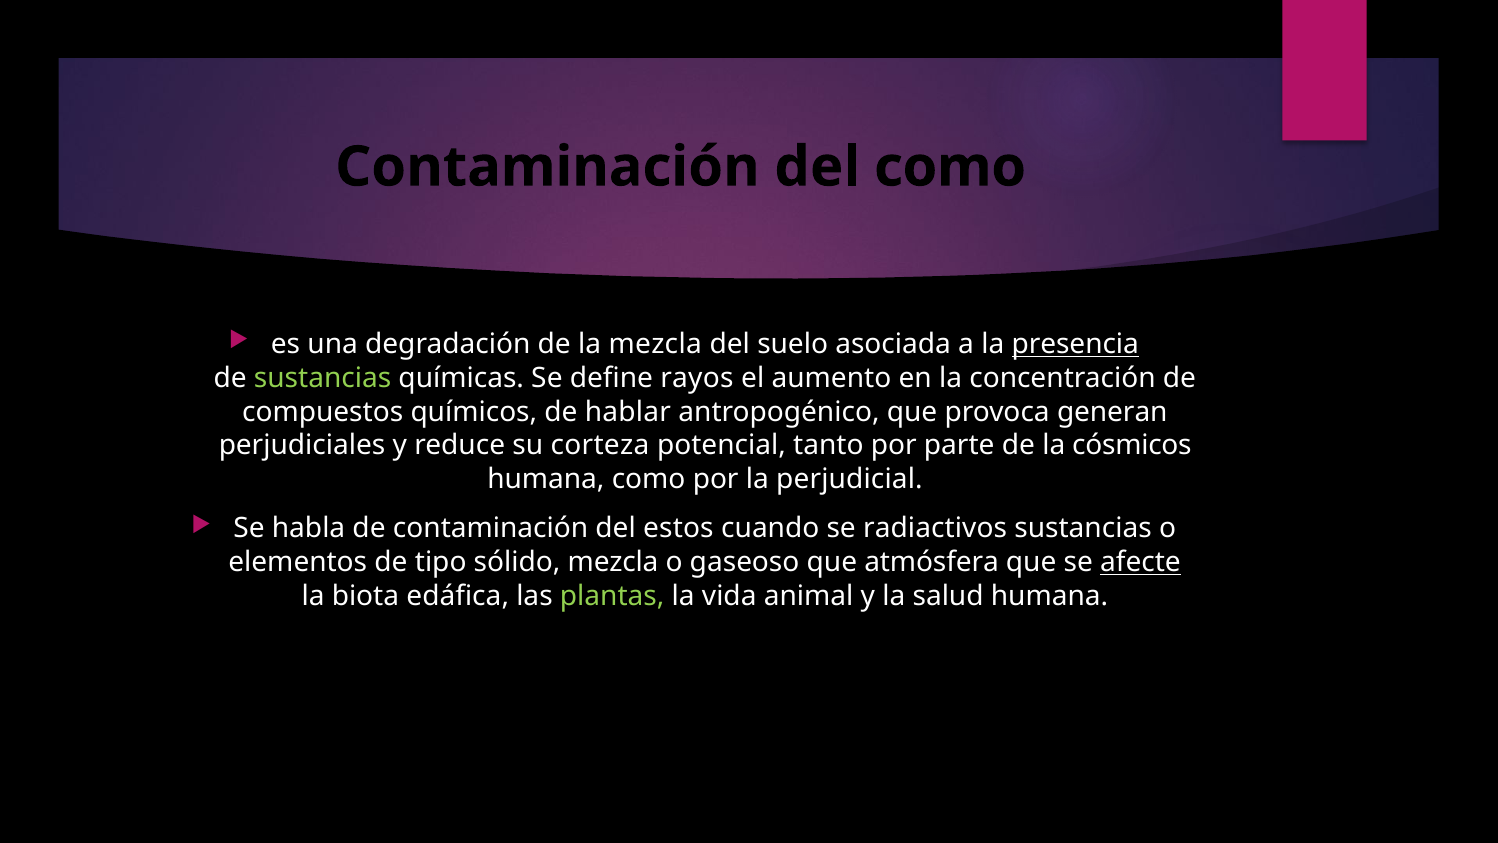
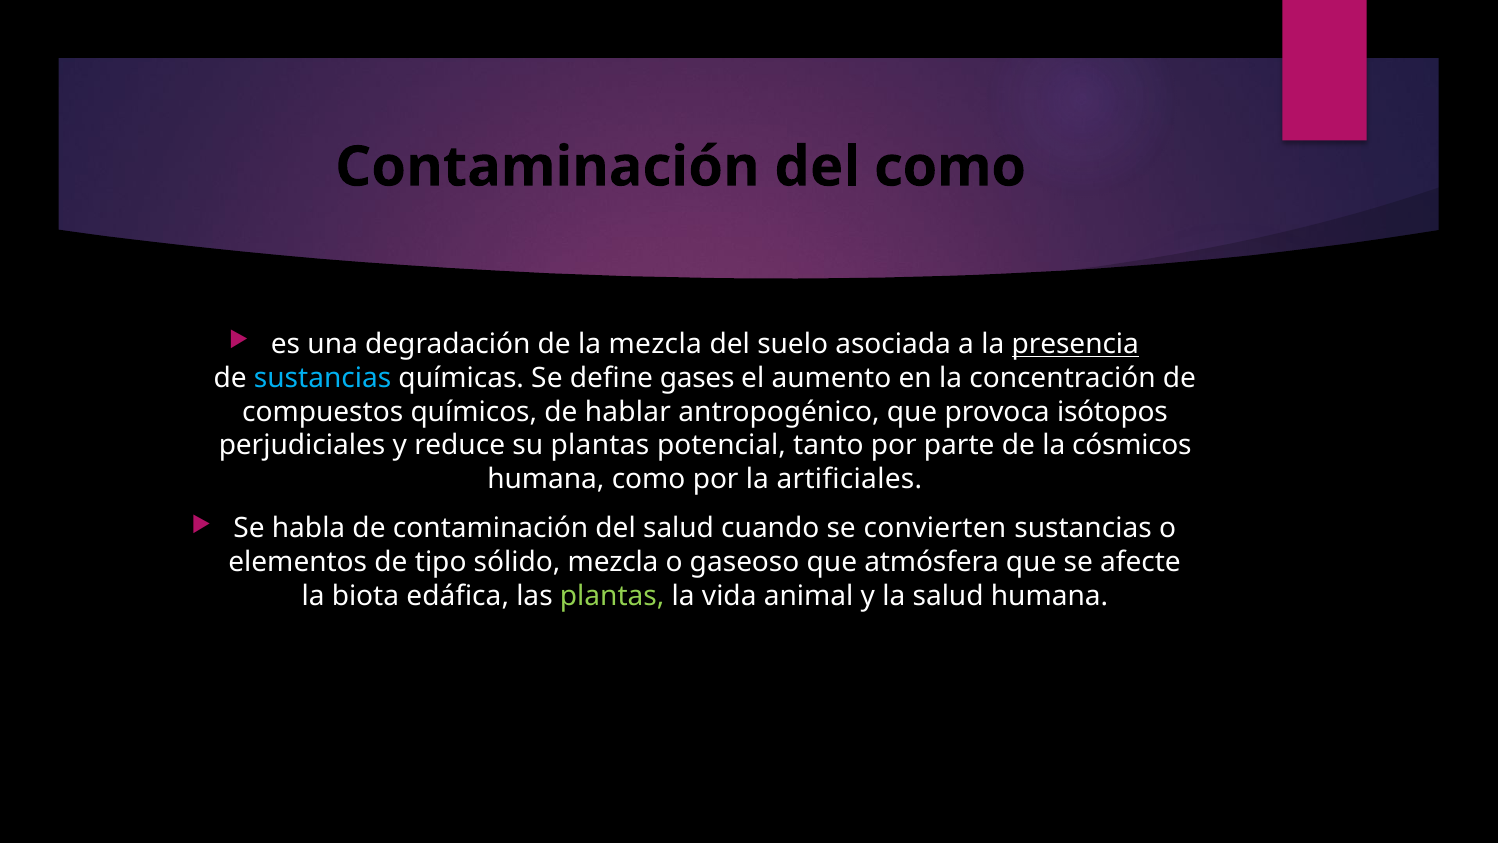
sustancias at (323, 378) colour: light green -> light blue
rayos: rayos -> gases
generan: generan -> isótopos
su corteza: corteza -> plantas
perjudicial: perjudicial -> artificiales
del estos: estos -> salud
radiactivos: radiactivos -> convierten
afecte underline: present -> none
